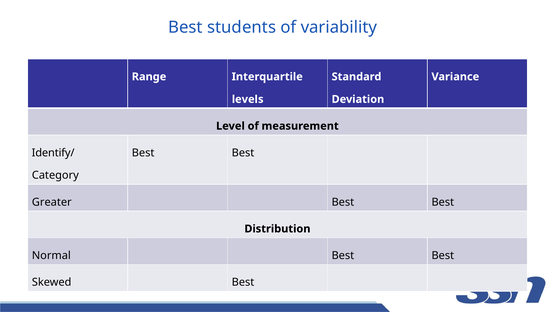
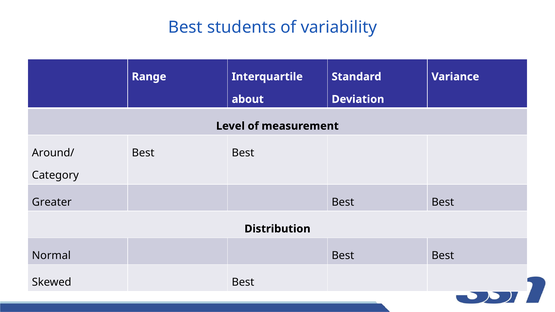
levels: levels -> about
Identify/: Identify/ -> Around/
